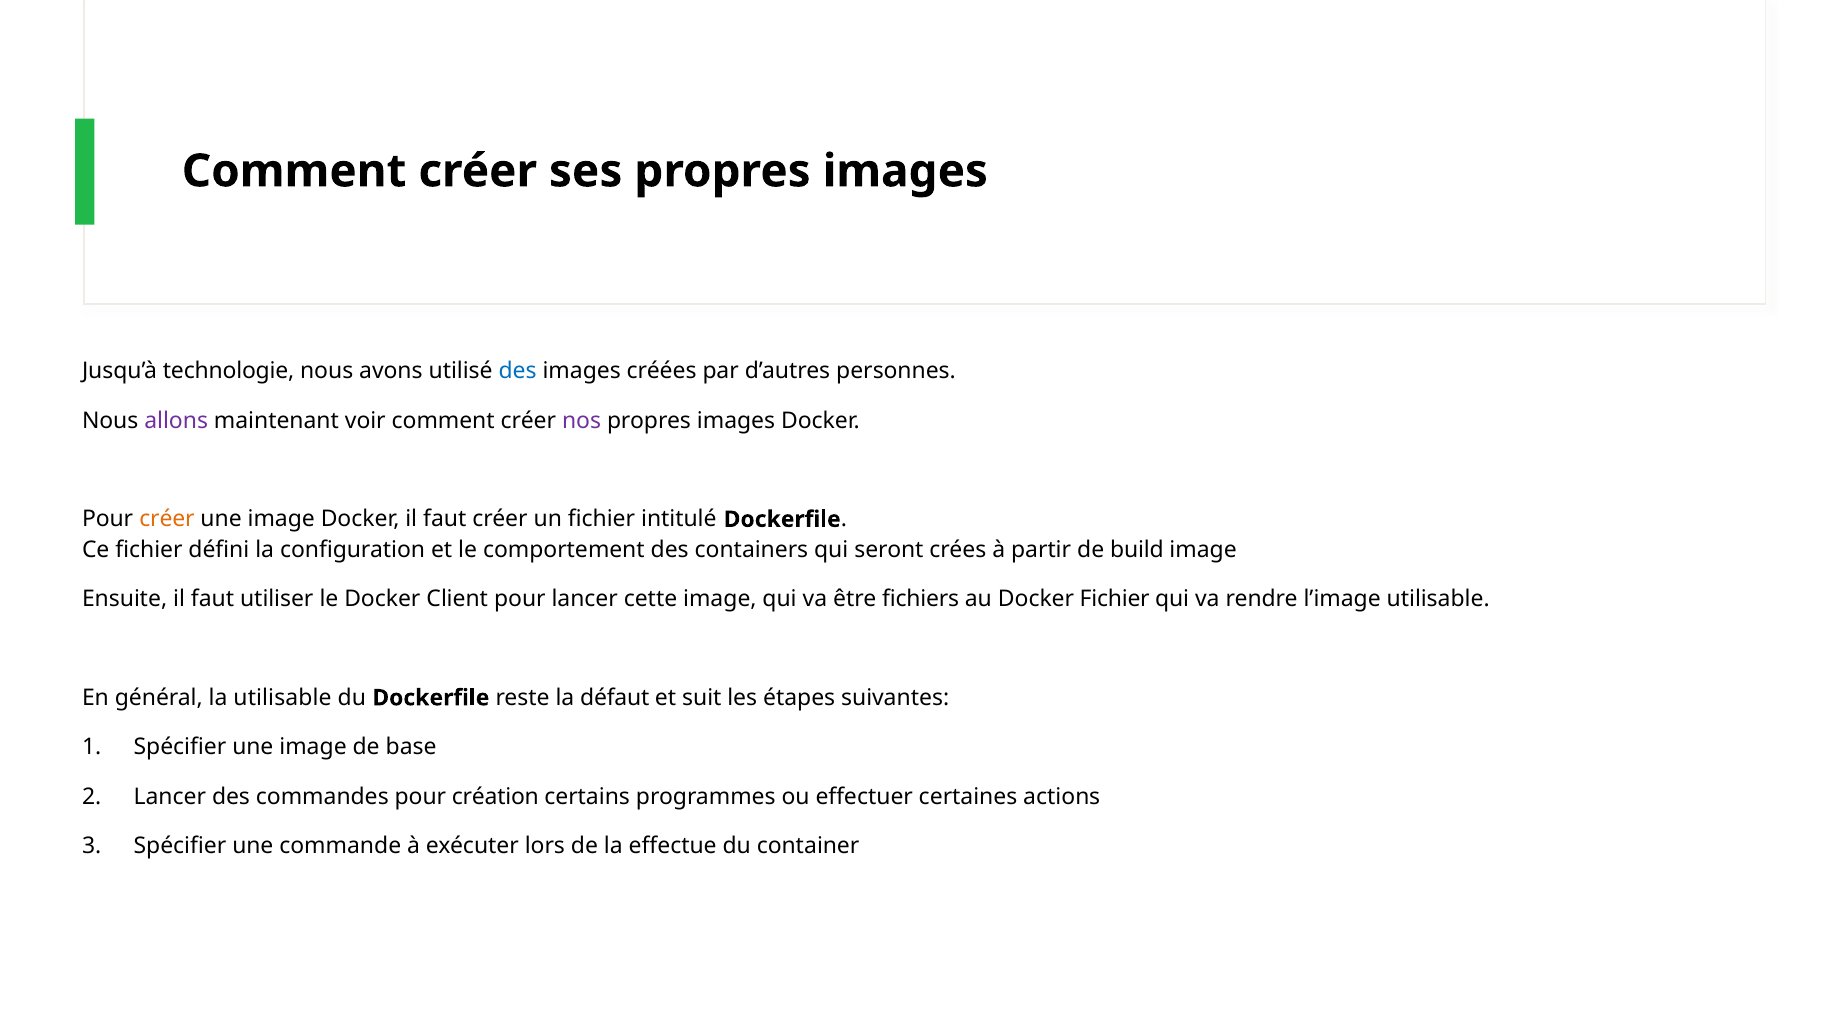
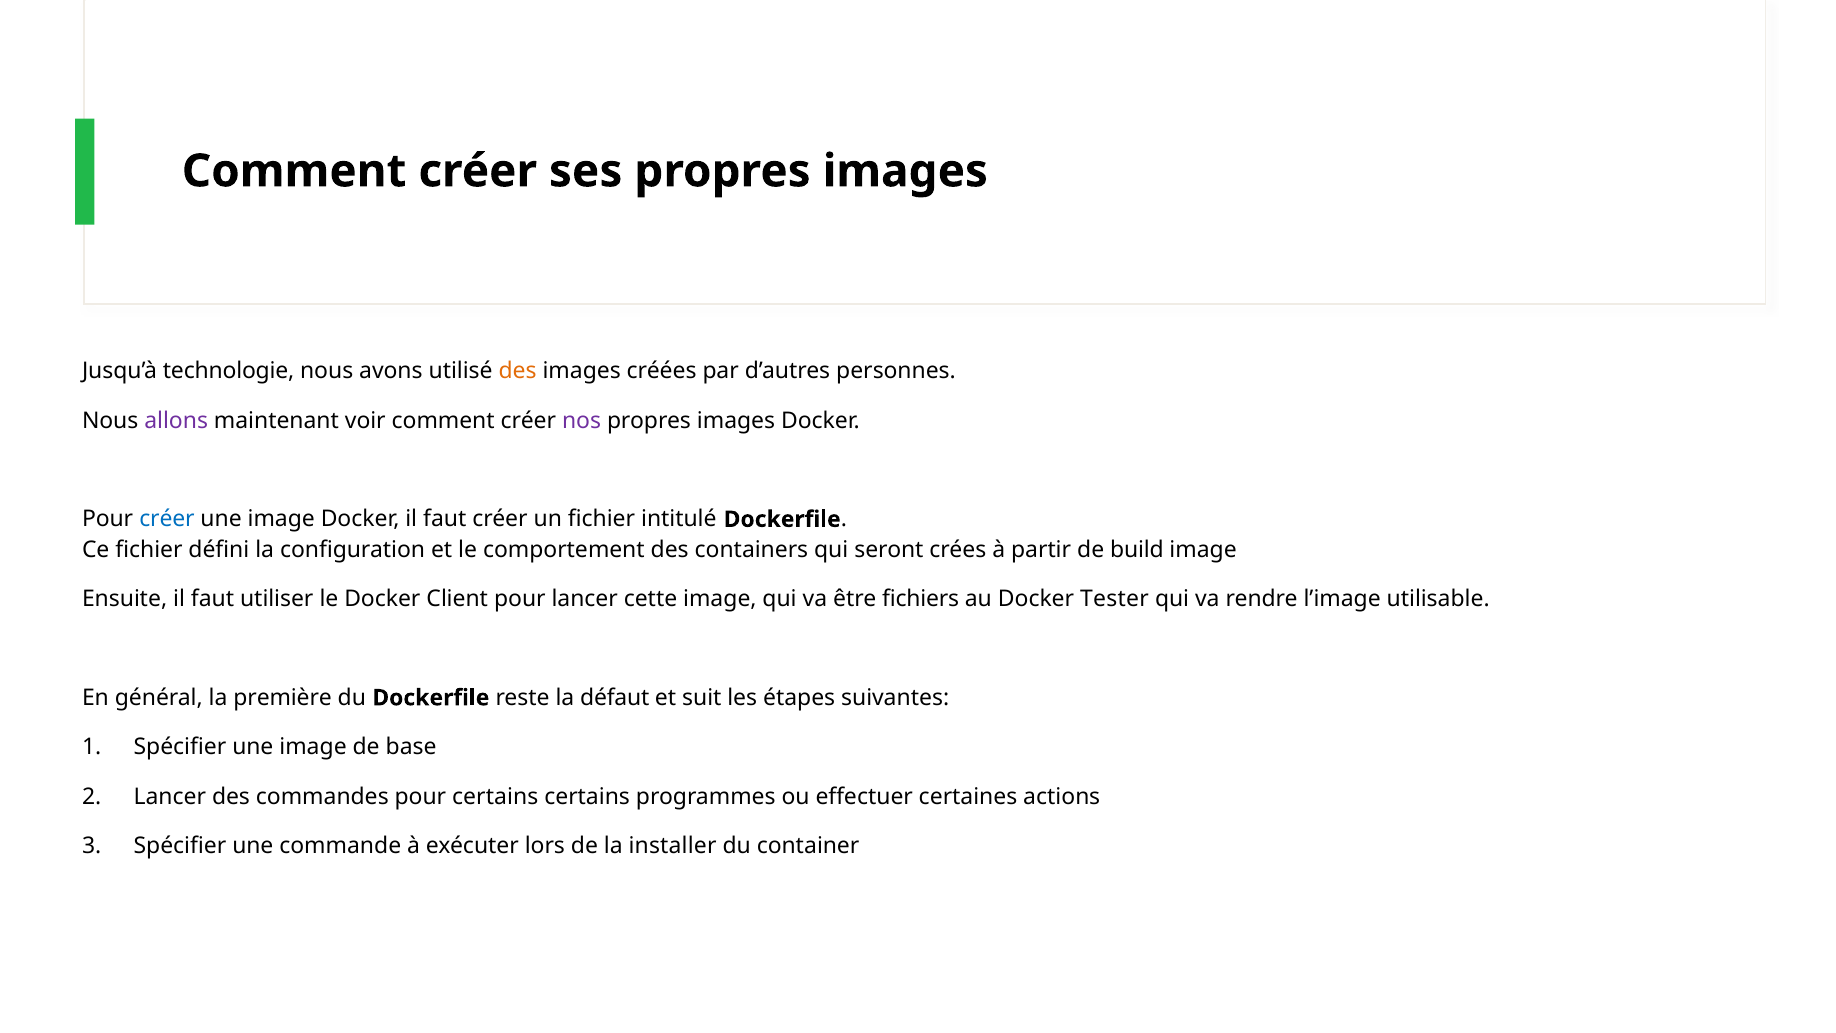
des at (518, 371) colour: blue -> orange
créer at (167, 519) colour: orange -> blue
Docker Fichier: Fichier -> Tester
la utilisable: utilisable -> première
pour création: création -> certains
effectue: effectue -> installer
